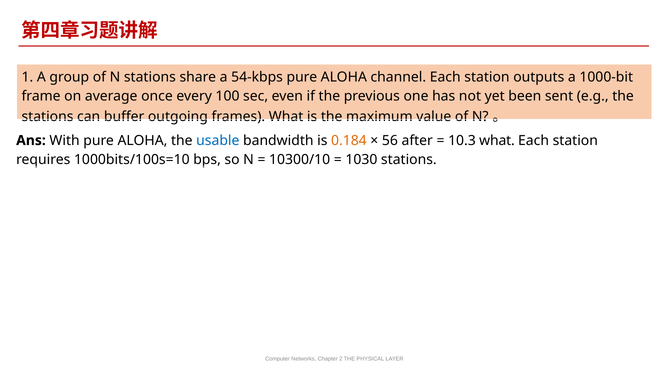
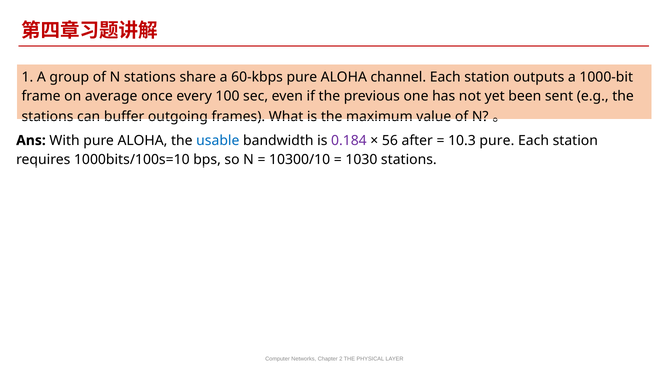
54-kbps: 54-kbps -> 60-kbps
0.184 colour: orange -> purple
10.3 what: what -> pure
